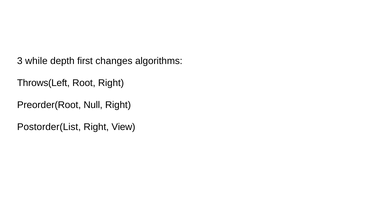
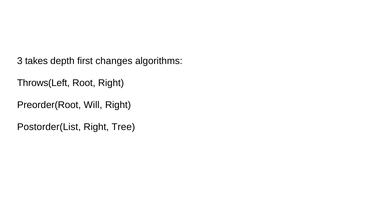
while: while -> takes
Null: Null -> Will
View: View -> Tree
